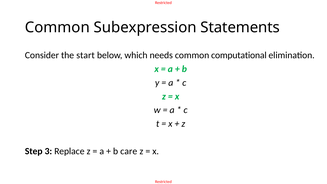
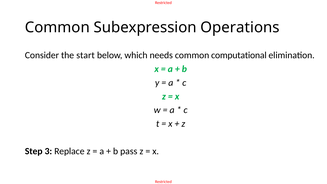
Statements: Statements -> Operations
care: care -> pass
